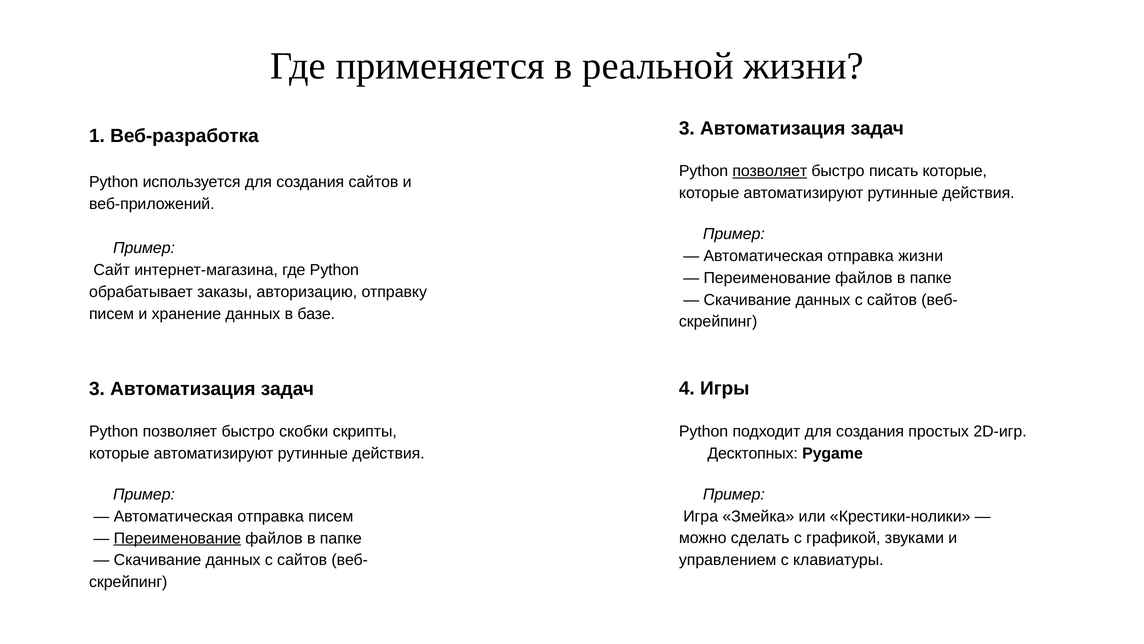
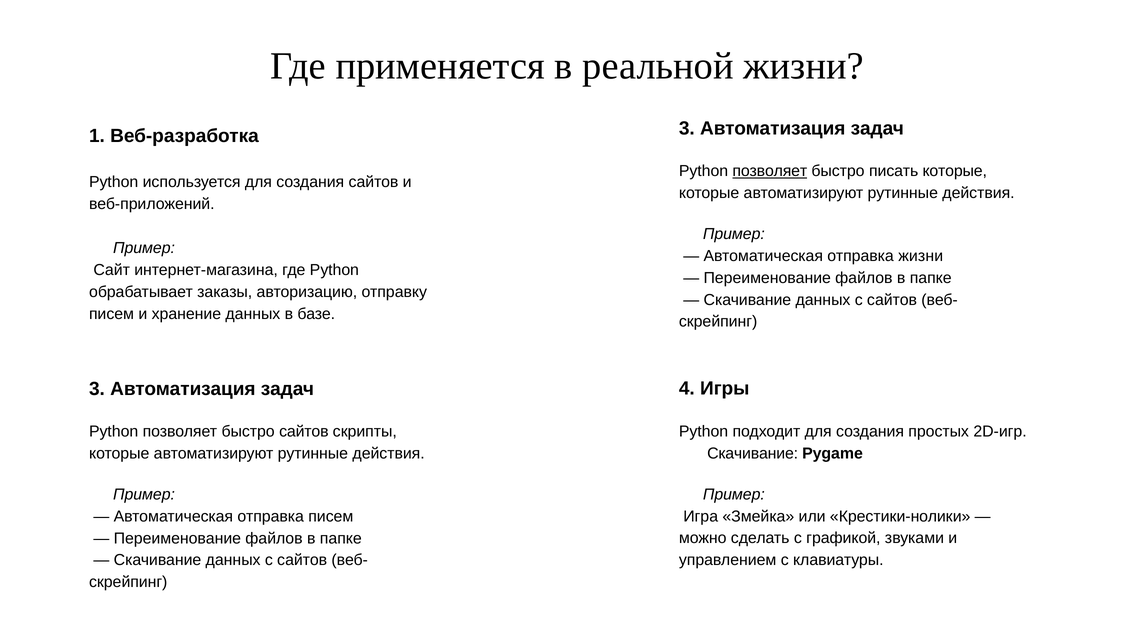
быстро скобки: скобки -> сайтов
Десктопных at (753, 453): Десктопных -> Скачивание
Переименование at (177, 538) underline: present -> none
